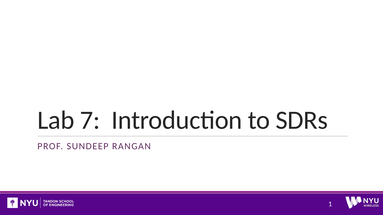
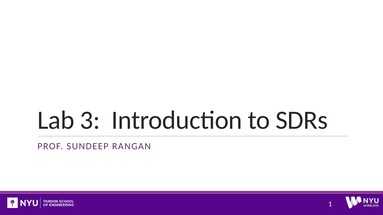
7: 7 -> 3
